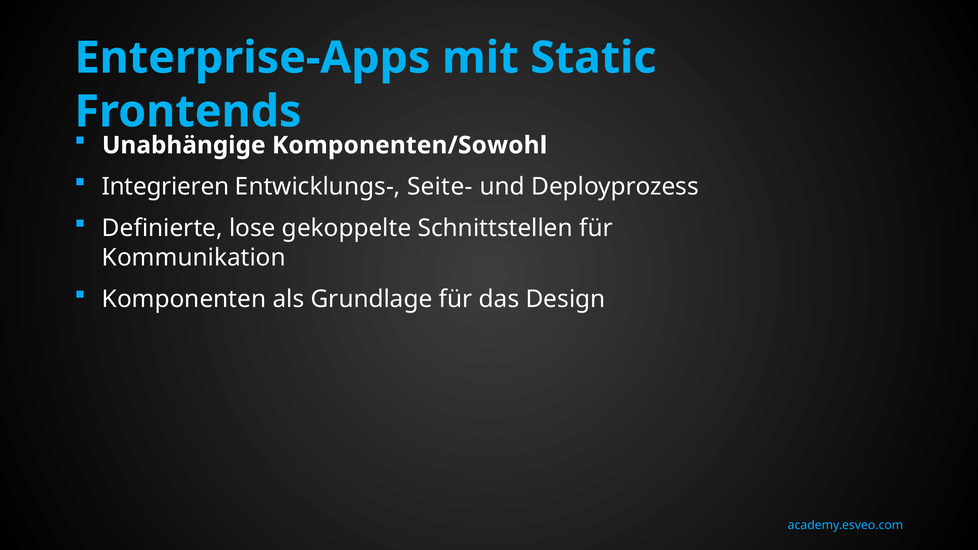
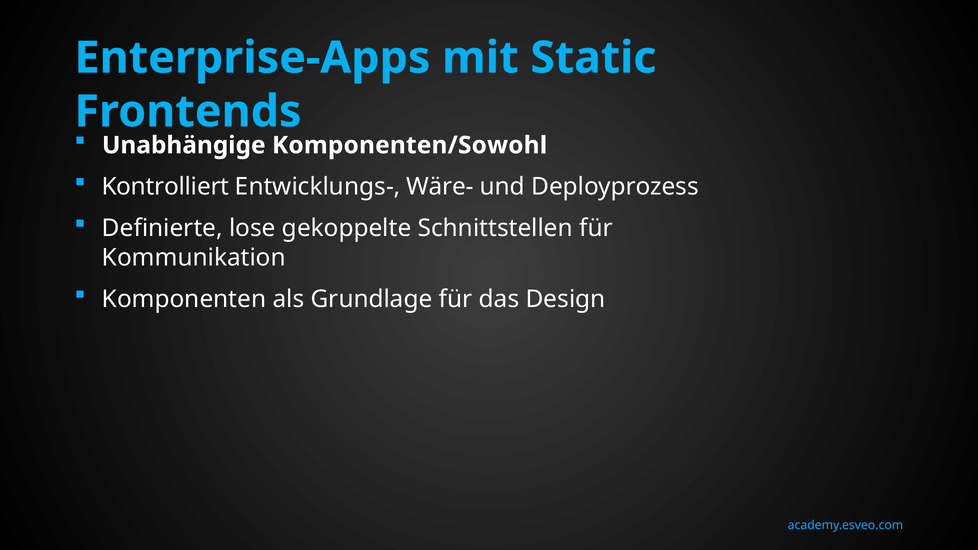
Integrieren: Integrieren -> Kontrolliert
Seite-: Seite- -> Wäre-
